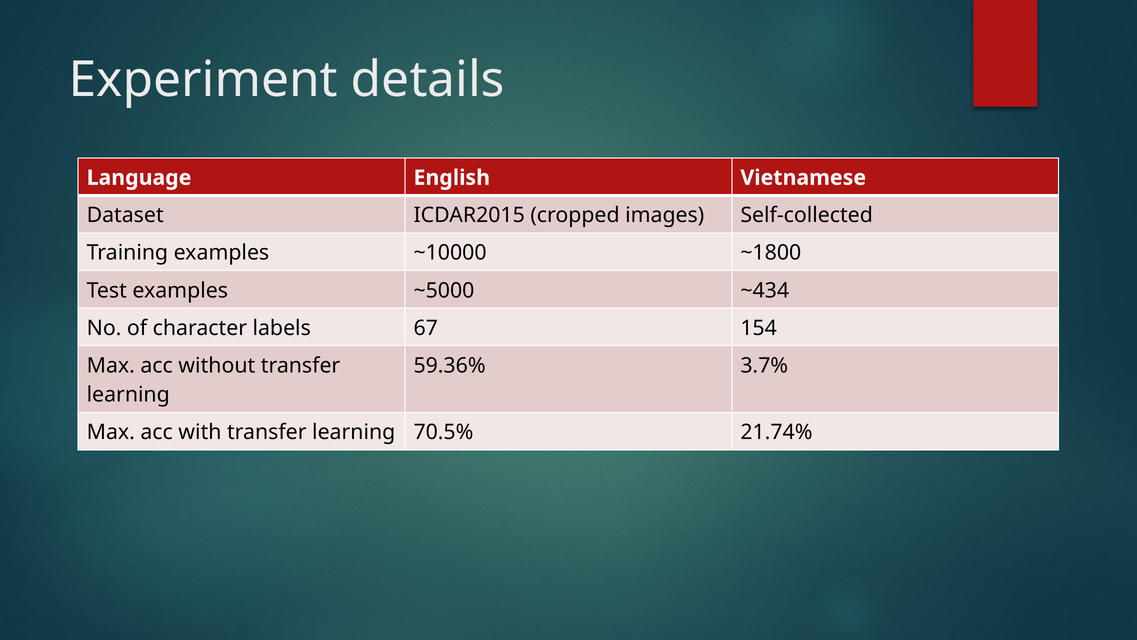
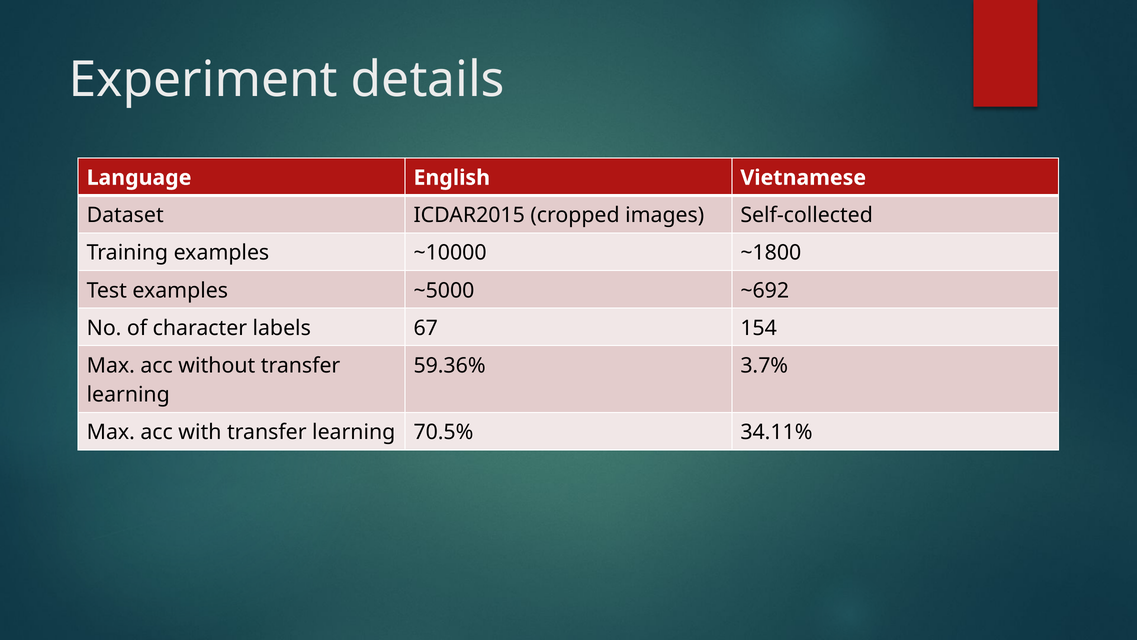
~434: ~434 -> ~692
21.74%: 21.74% -> 34.11%
